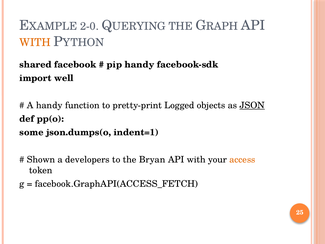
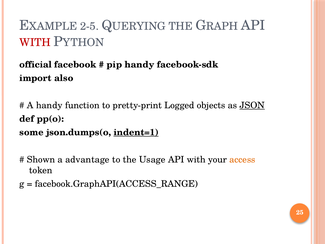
2-0: 2-0 -> 2-5
WITH at (35, 42) colour: orange -> red
shared: shared -> official
well: well -> also
indent=1 underline: none -> present
developers: developers -> advantage
Bryan: Bryan -> Usage
facebook.GraphAPI(ACCESS_FETCH: facebook.GraphAPI(ACCESS_FETCH -> facebook.GraphAPI(ACCESS_RANGE
